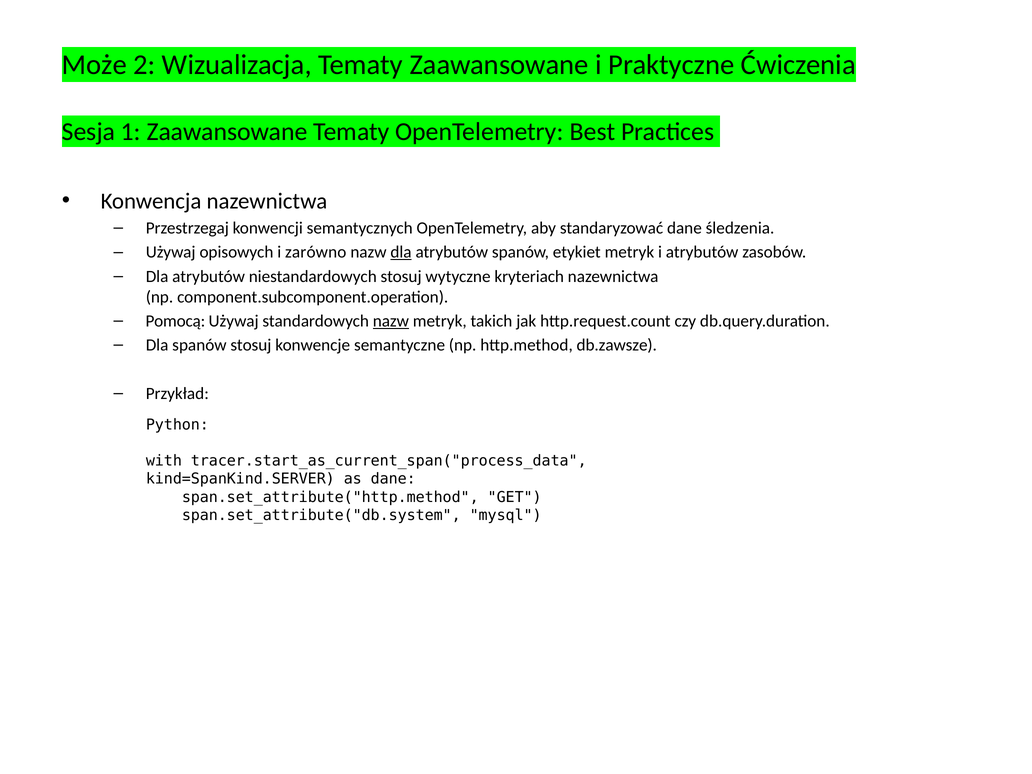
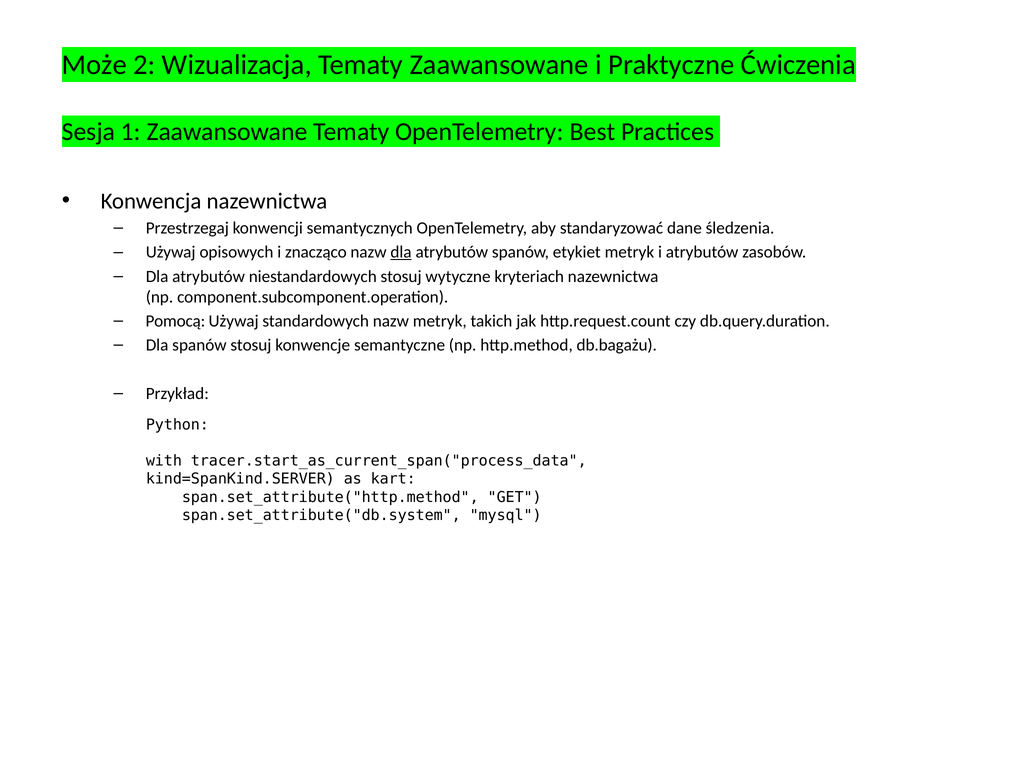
zarówno: zarówno -> znacząco
nazw at (391, 321) underline: present -> none
db.zawsze: db.zawsze -> db.bagażu
as dane: dane -> kart
